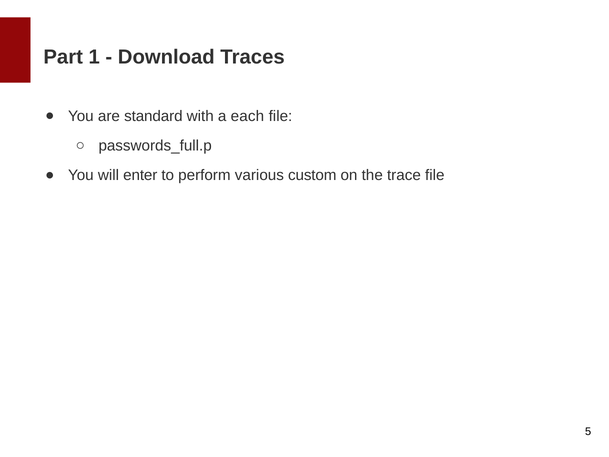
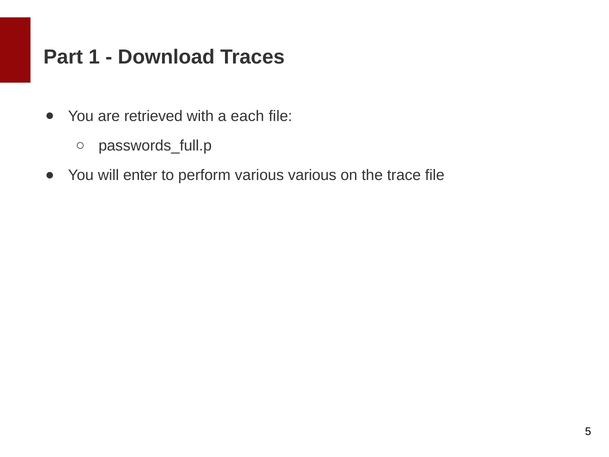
standard: standard -> retrieved
various custom: custom -> various
